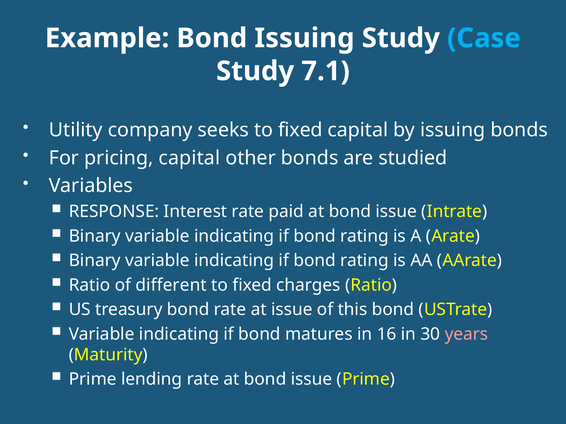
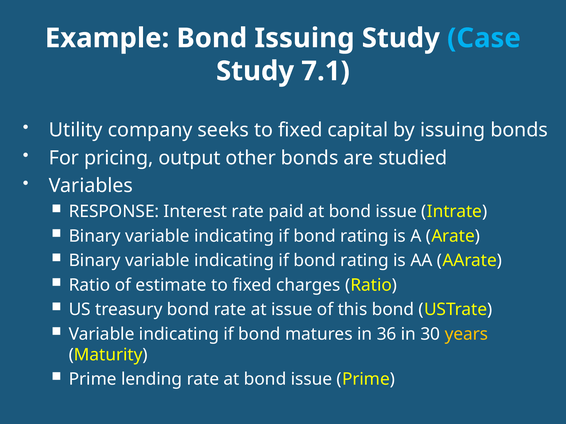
pricing capital: capital -> output
different: different -> estimate
16: 16 -> 36
years colour: pink -> yellow
